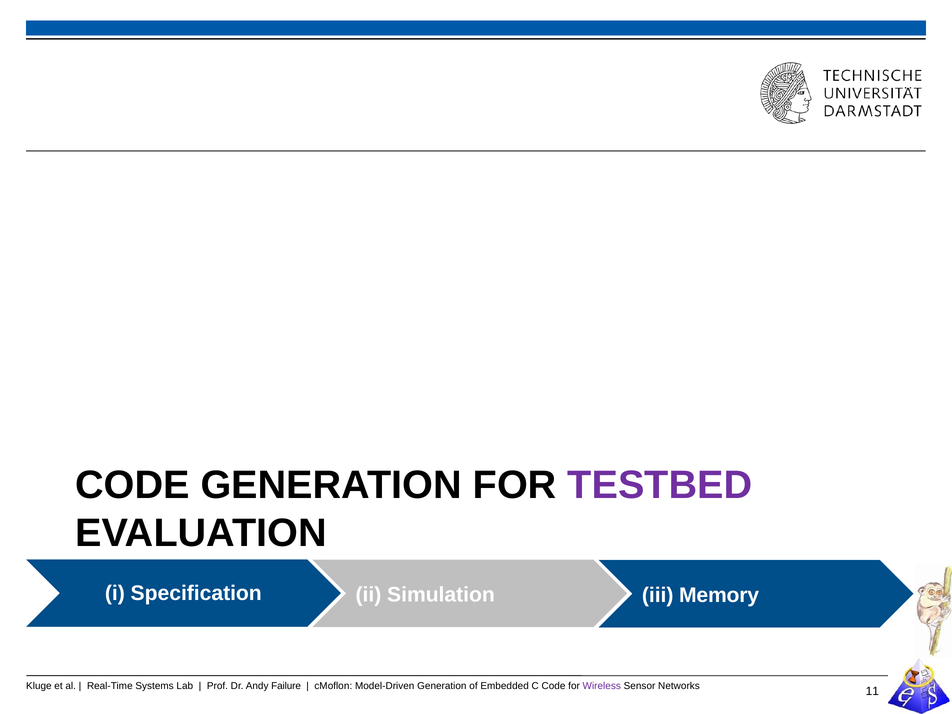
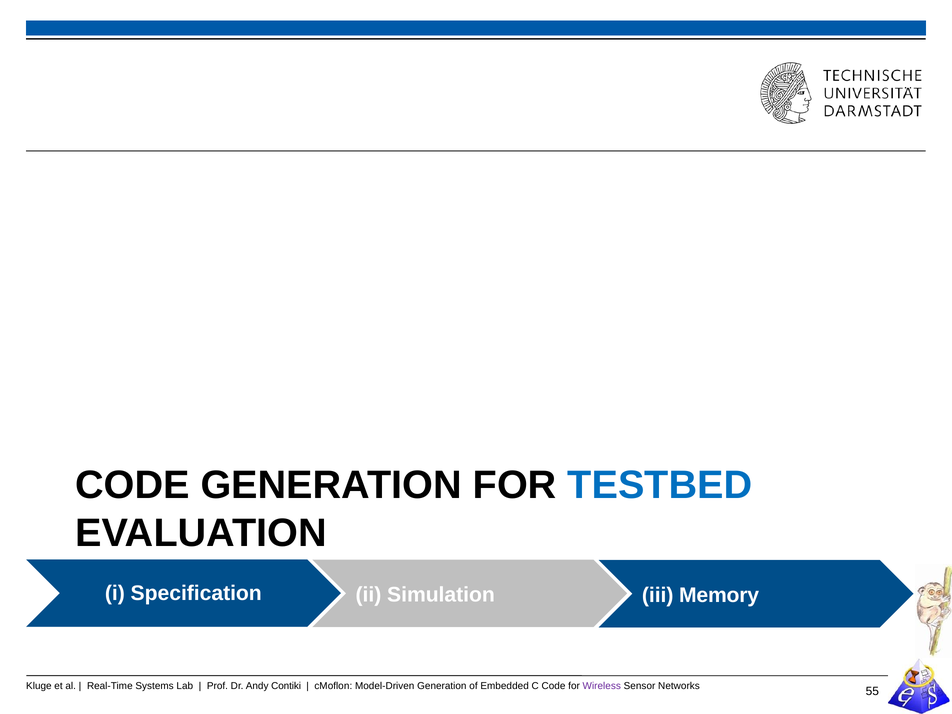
TESTBED colour: purple -> blue
Failure: Failure -> Contiki
11: 11 -> 55
